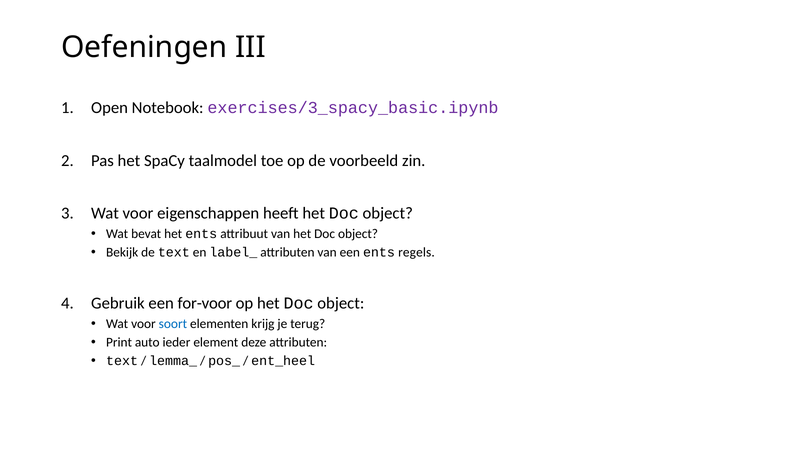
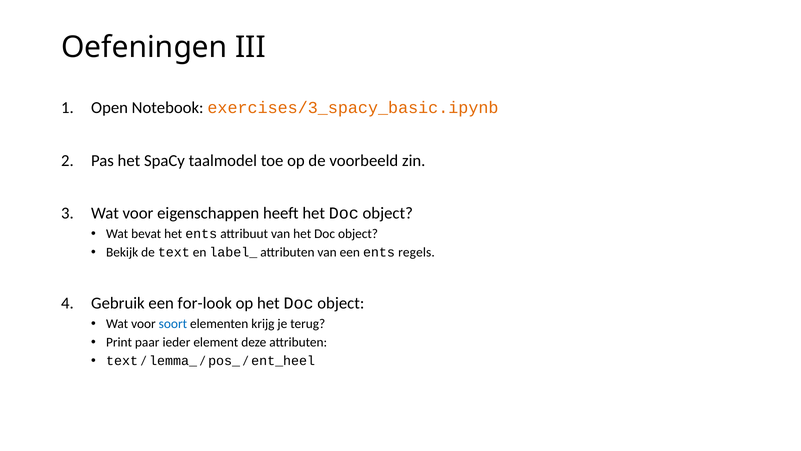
exercises/3_spacy_basic.ipynb colour: purple -> orange
for-voor: for-voor -> for-look
auto: auto -> paar
